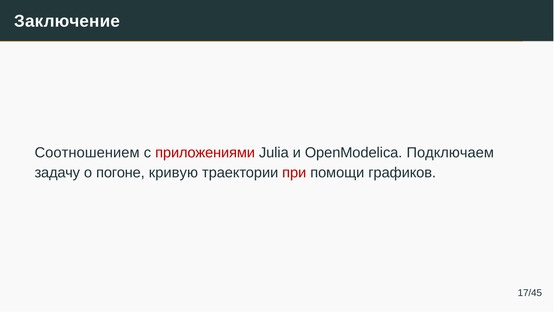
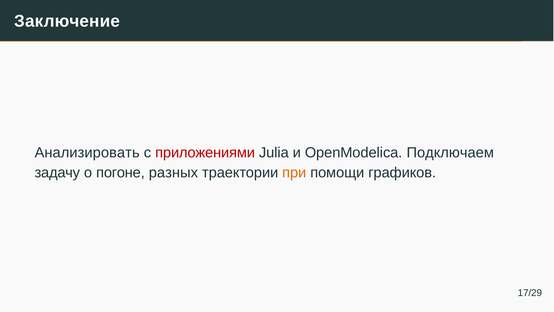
Соотношением: Соотношением -> Анализировать
кривую: кривую -> разных
при colour: red -> orange
17/45: 17/45 -> 17/29
